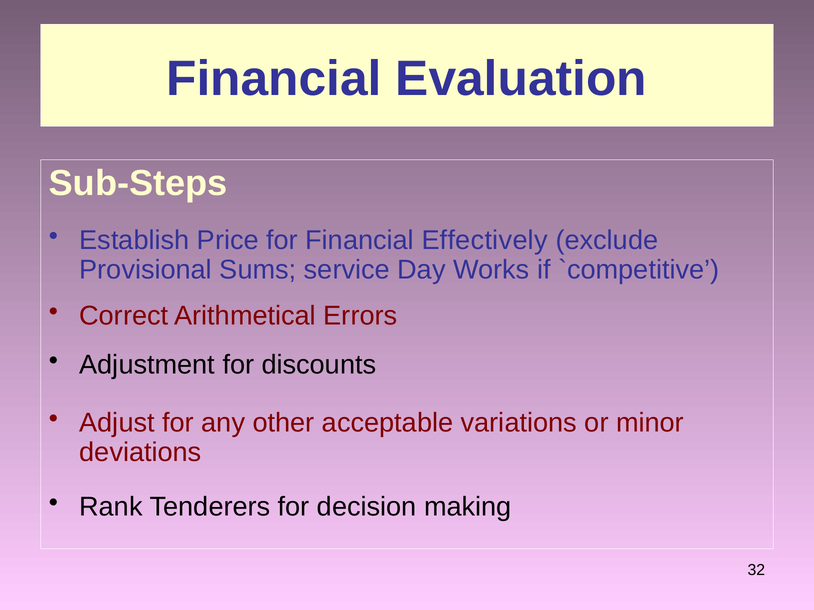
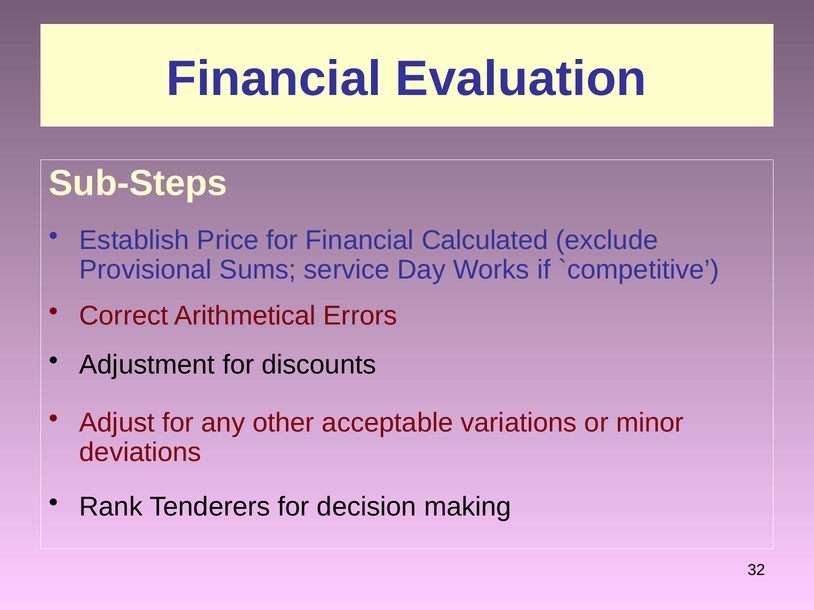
Effectively: Effectively -> Calculated
